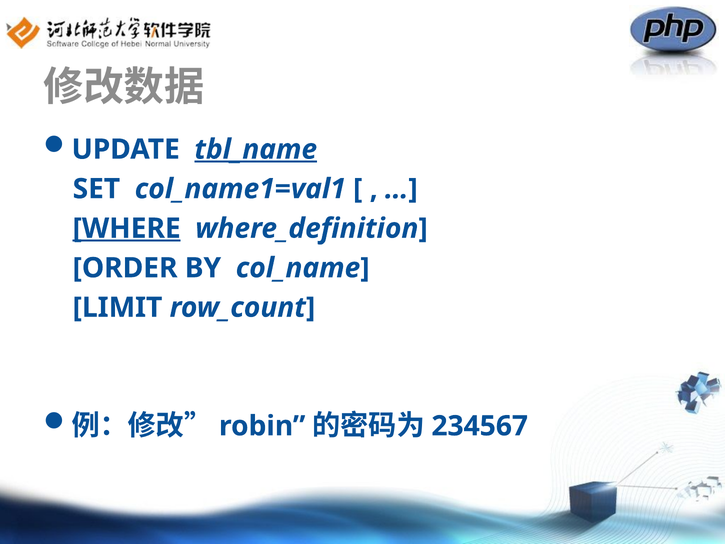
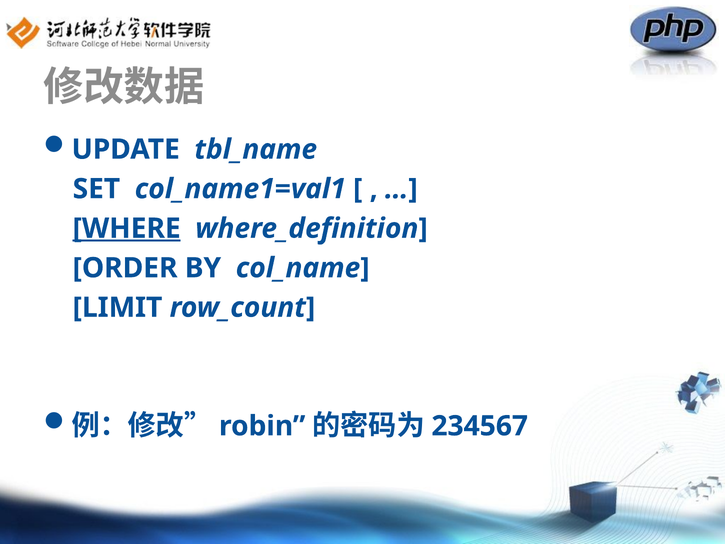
tbl_name underline: present -> none
